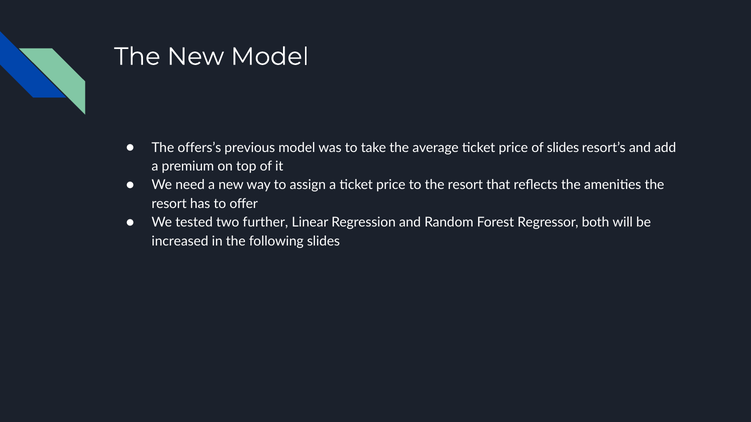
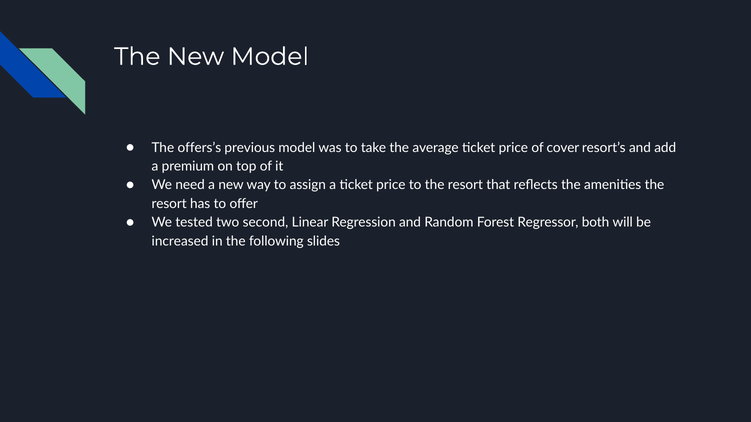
of slides: slides -> cover
further: further -> second
